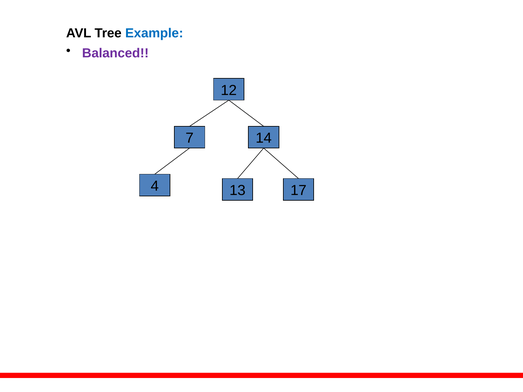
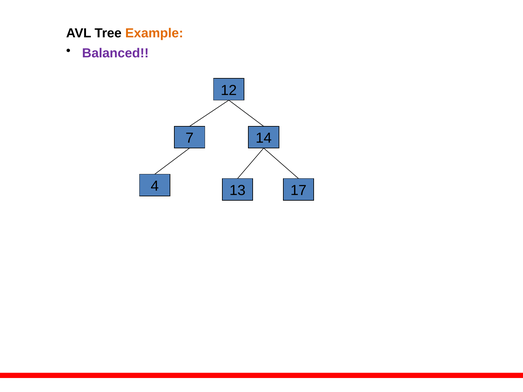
Example colour: blue -> orange
